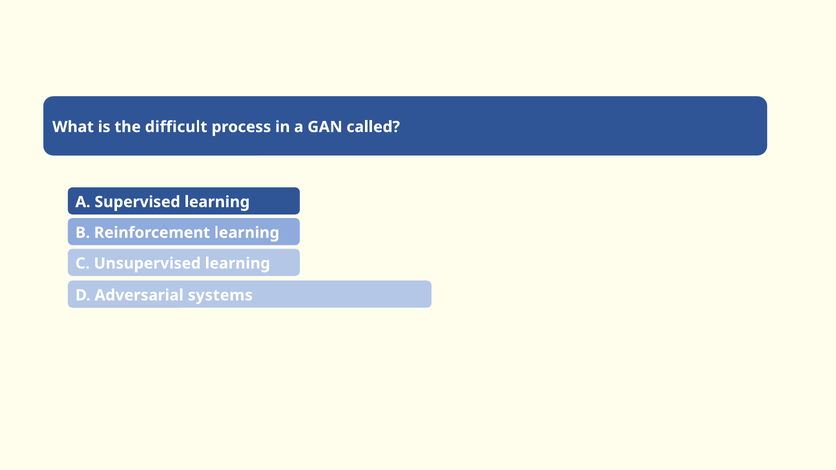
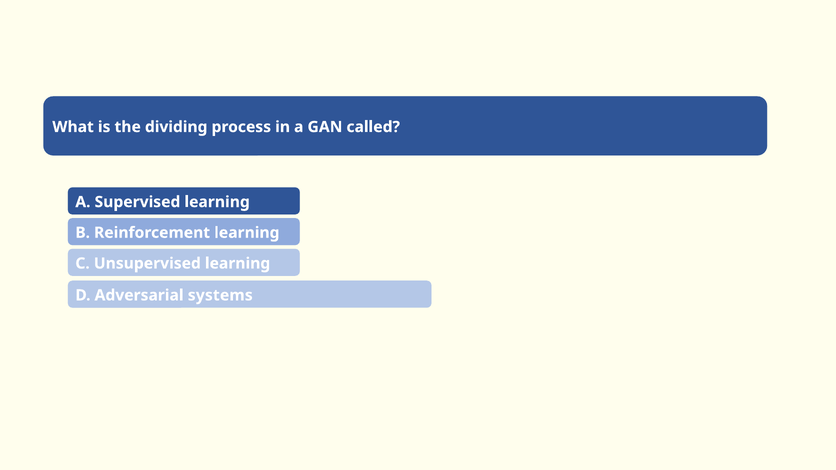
difficult: difficult -> dividing
